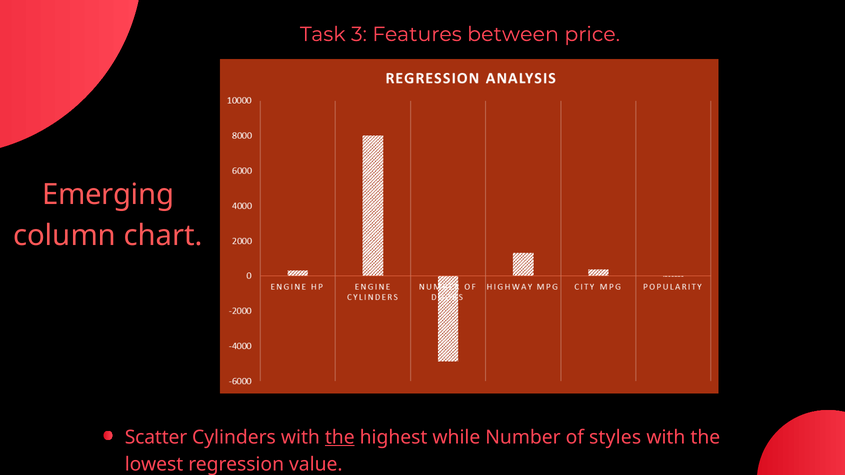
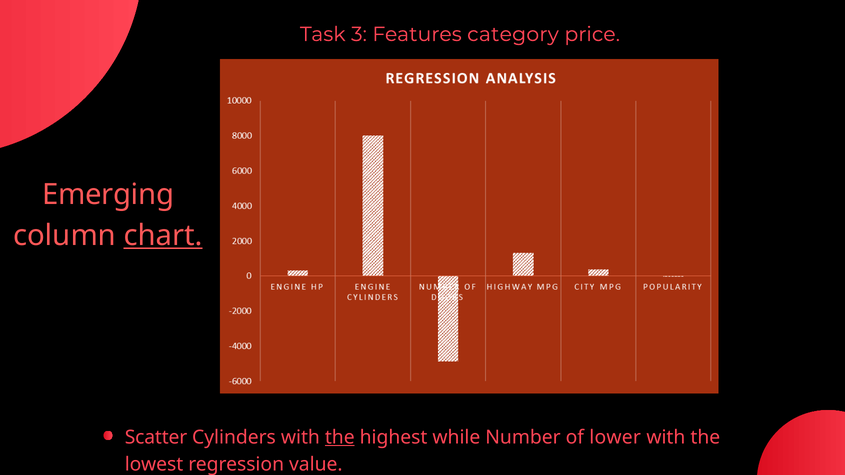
between: between -> category
chart underline: none -> present
styles: styles -> lower
